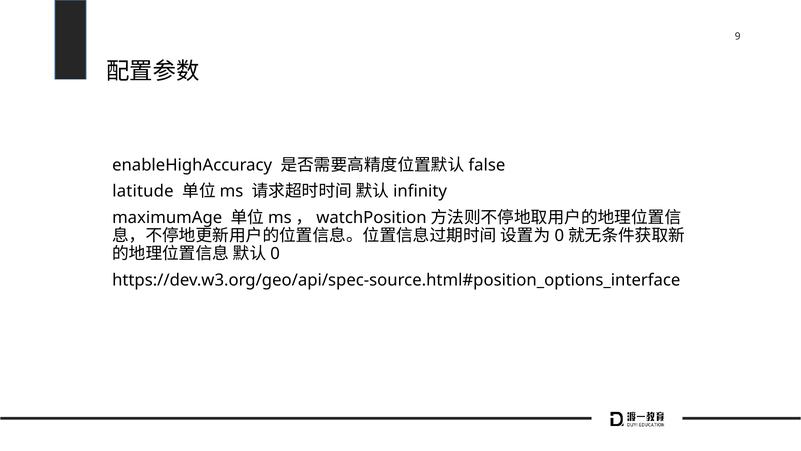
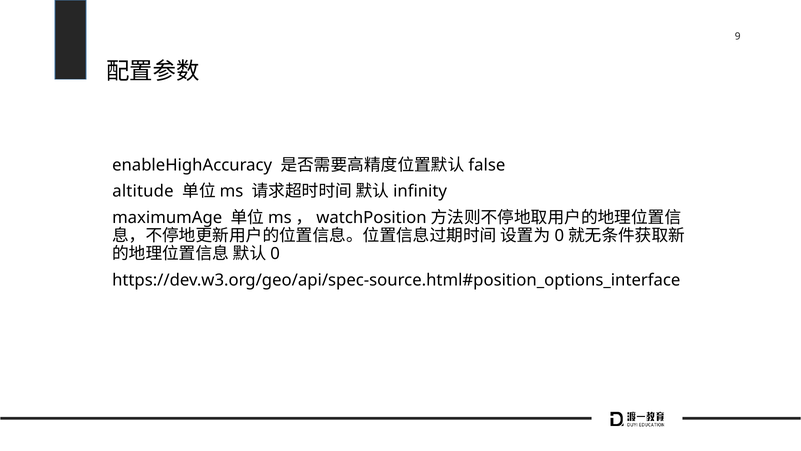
latitude: latitude -> altitude
